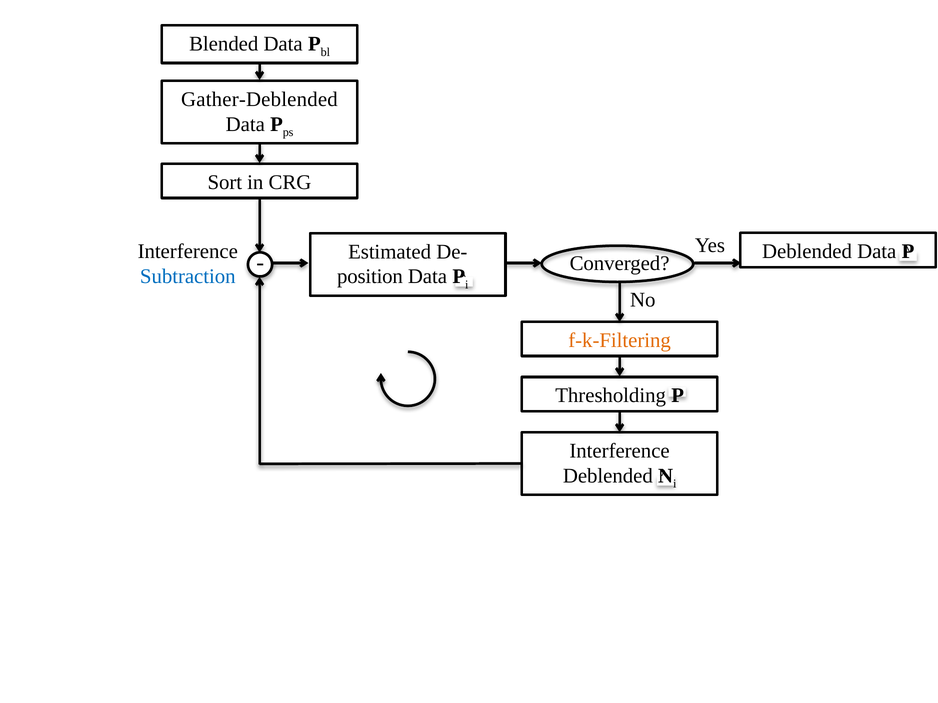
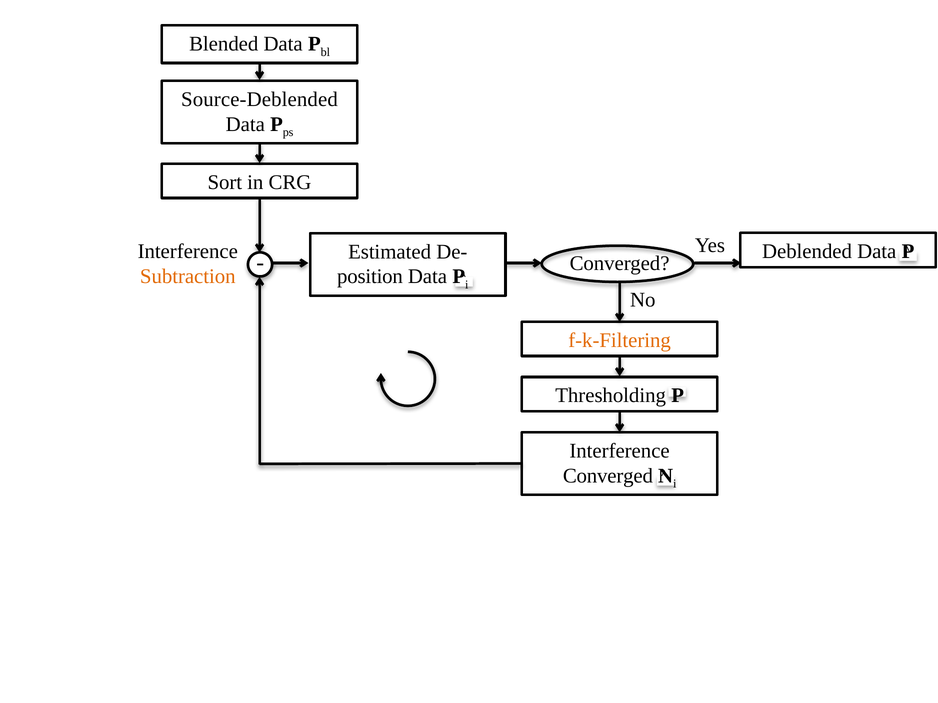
Gather-Deblended: Gather-Deblended -> Source-Deblended
Subtraction colour: blue -> orange
Deblended at (608, 476): Deblended -> Converged
